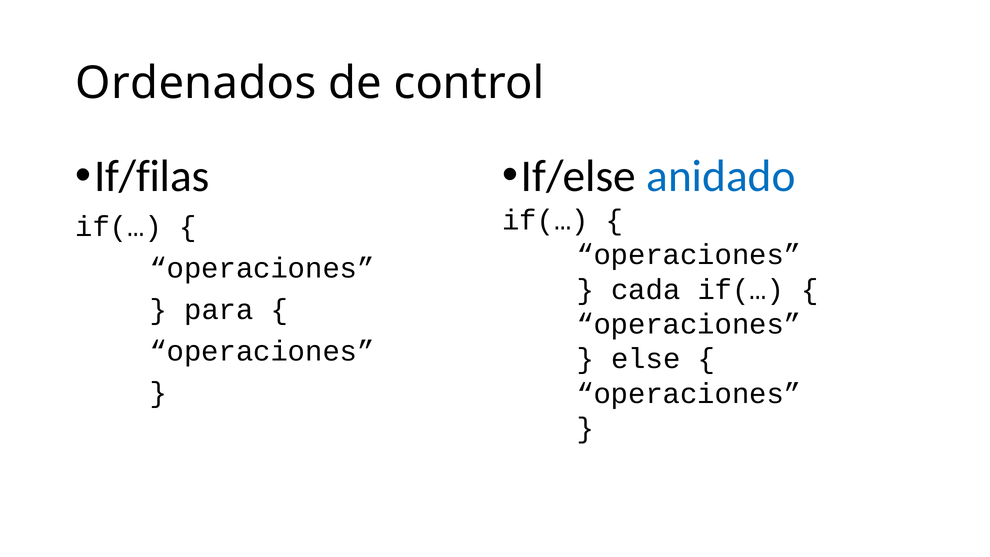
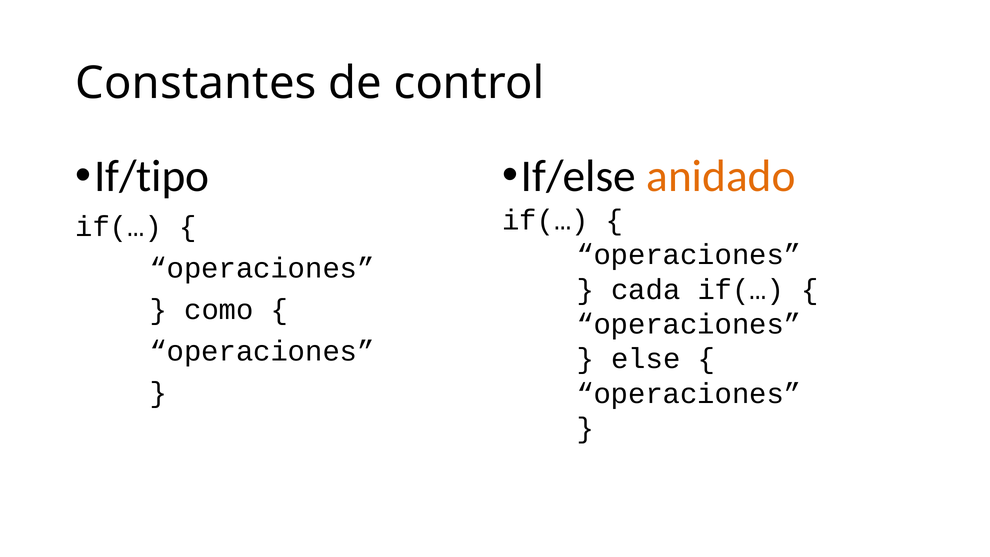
Ordenados: Ordenados -> Constantes
anidado colour: blue -> orange
If/filas: If/filas -> If/tipo
para: para -> como
